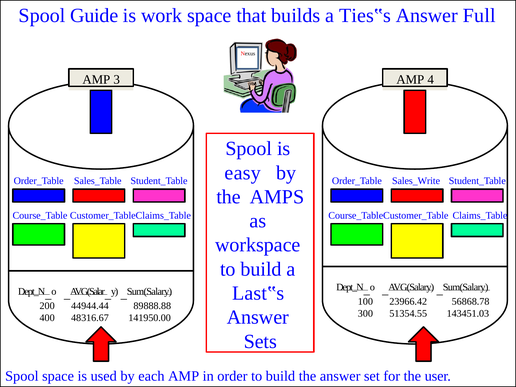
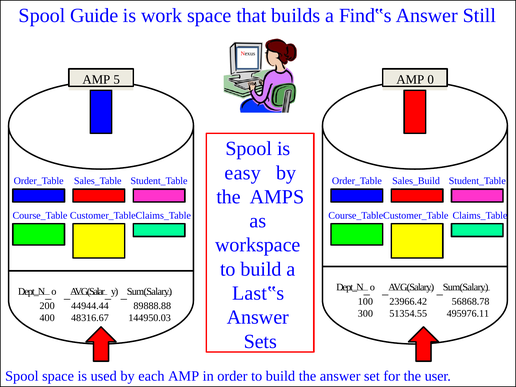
Ties‟s: Ties‟s -> Find‟s
Full: Full -> Still
3: 3 -> 5
4: 4 -> 0
Sales_Write: Sales_Write -> Sales_Build
143451.03: 143451.03 -> 495976.11
141950.00: 141950.00 -> 144950.03
